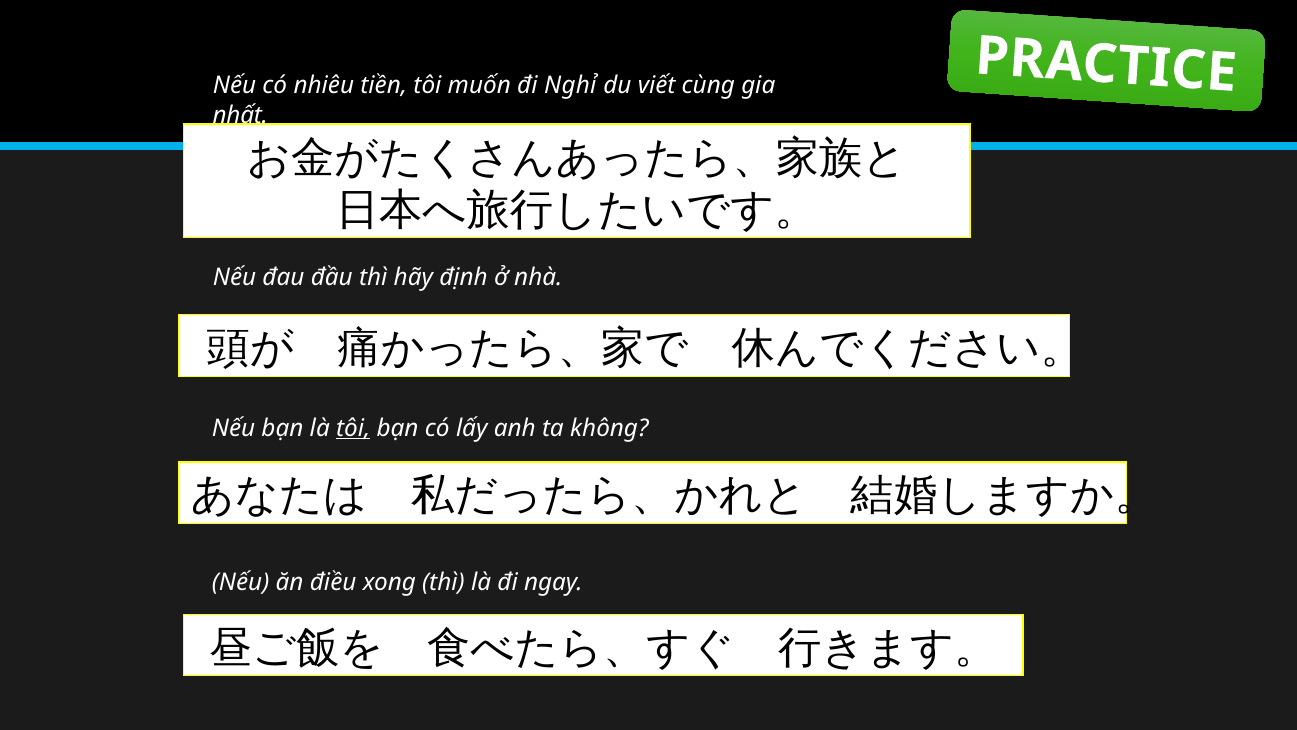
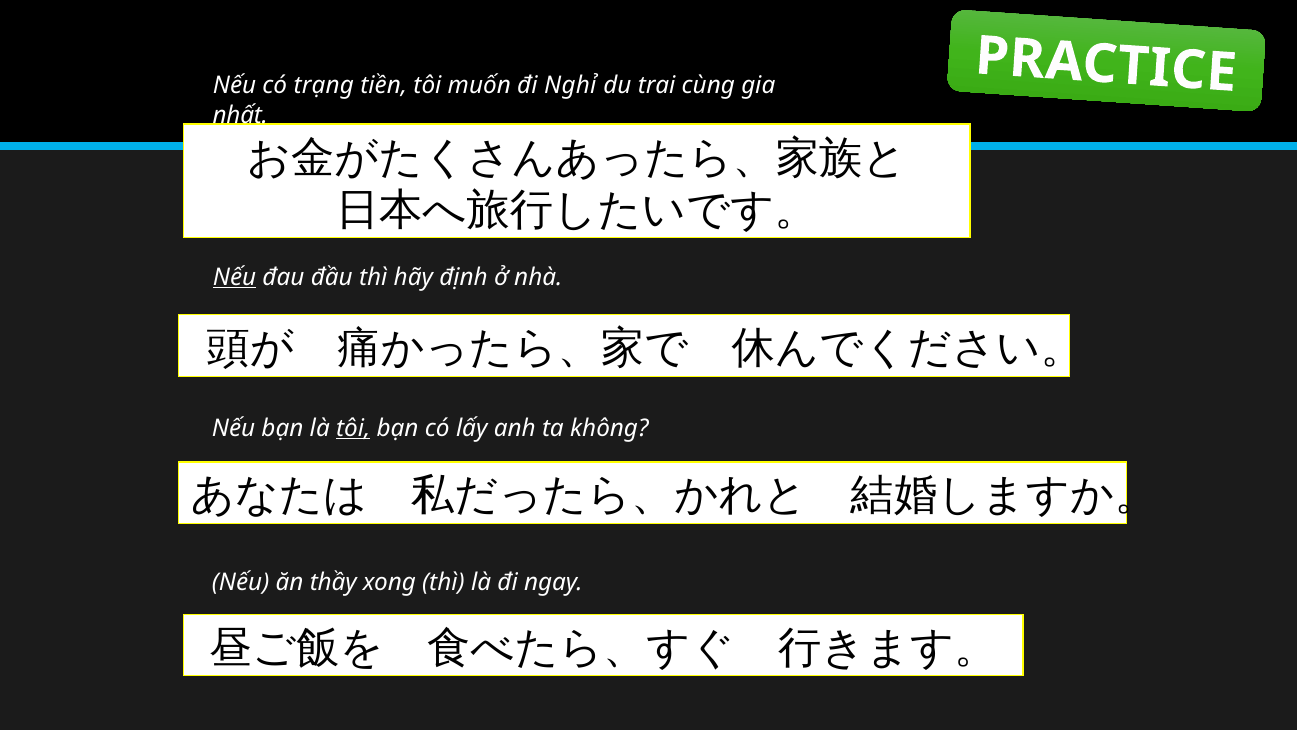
nhiêu: nhiêu -> trạng
viết: viết -> trai
Nếu at (235, 277) underline: none -> present
điều: điều -> thầy
